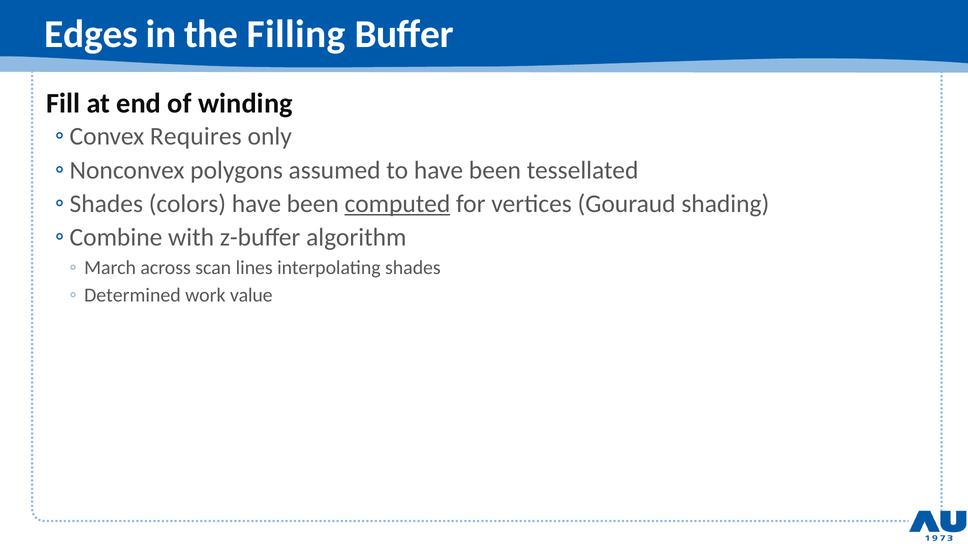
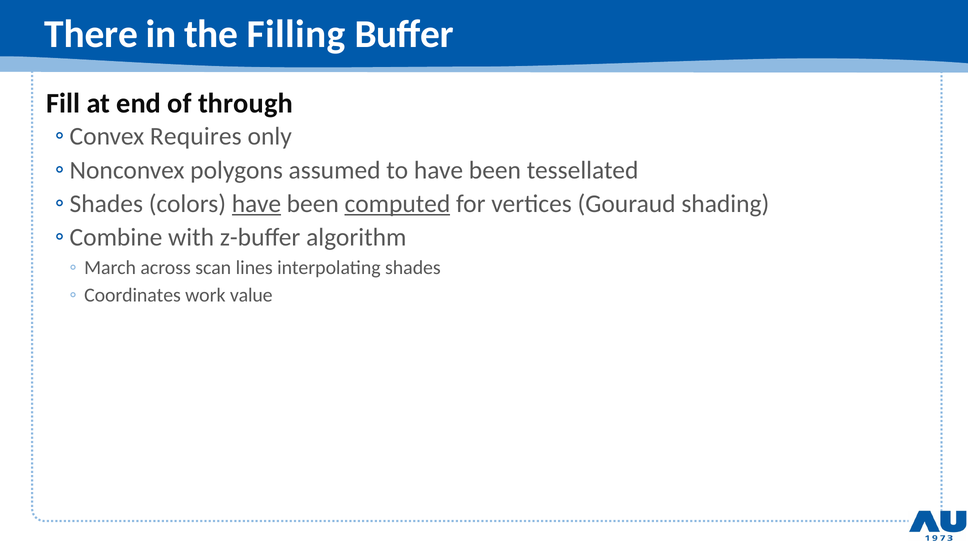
Edges: Edges -> There
winding: winding -> through
have at (256, 204) underline: none -> present
Determined: Determined -> Coordinates
